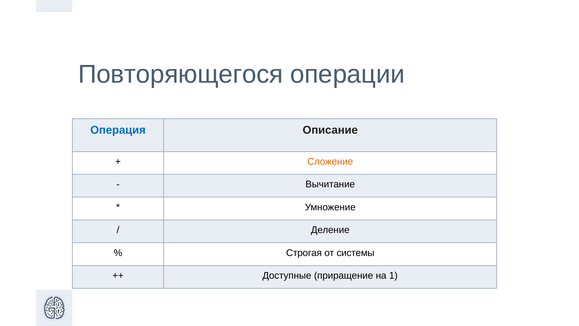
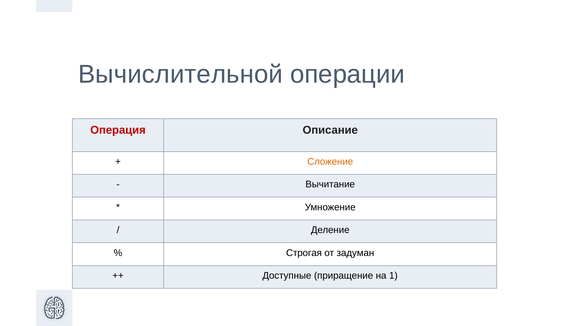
Повторяющегося: Повторяющегося -> Вычислительной
Операция colour: blue -> red
системы: системы -> задуман
